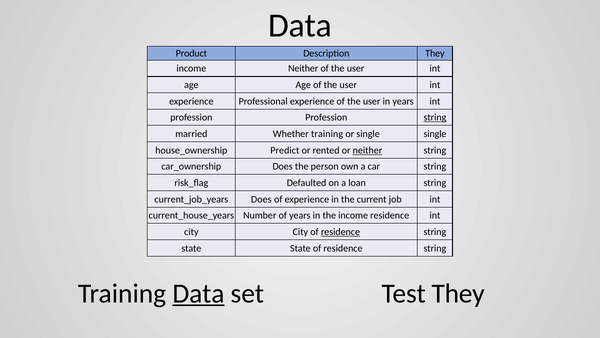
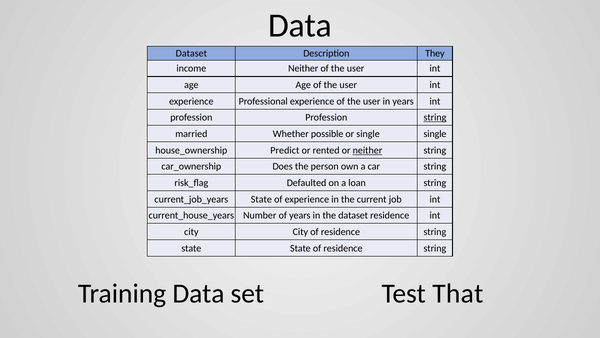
Product at (191, 53): Product -> Dataset
Whether training: training -> possible
Does at (261, 199): Does -> State
the income: income -> dataset
residence at (340, 232) underline: present -> none
Data at (198, 293) underline: present -> none
Test They: They -> That
